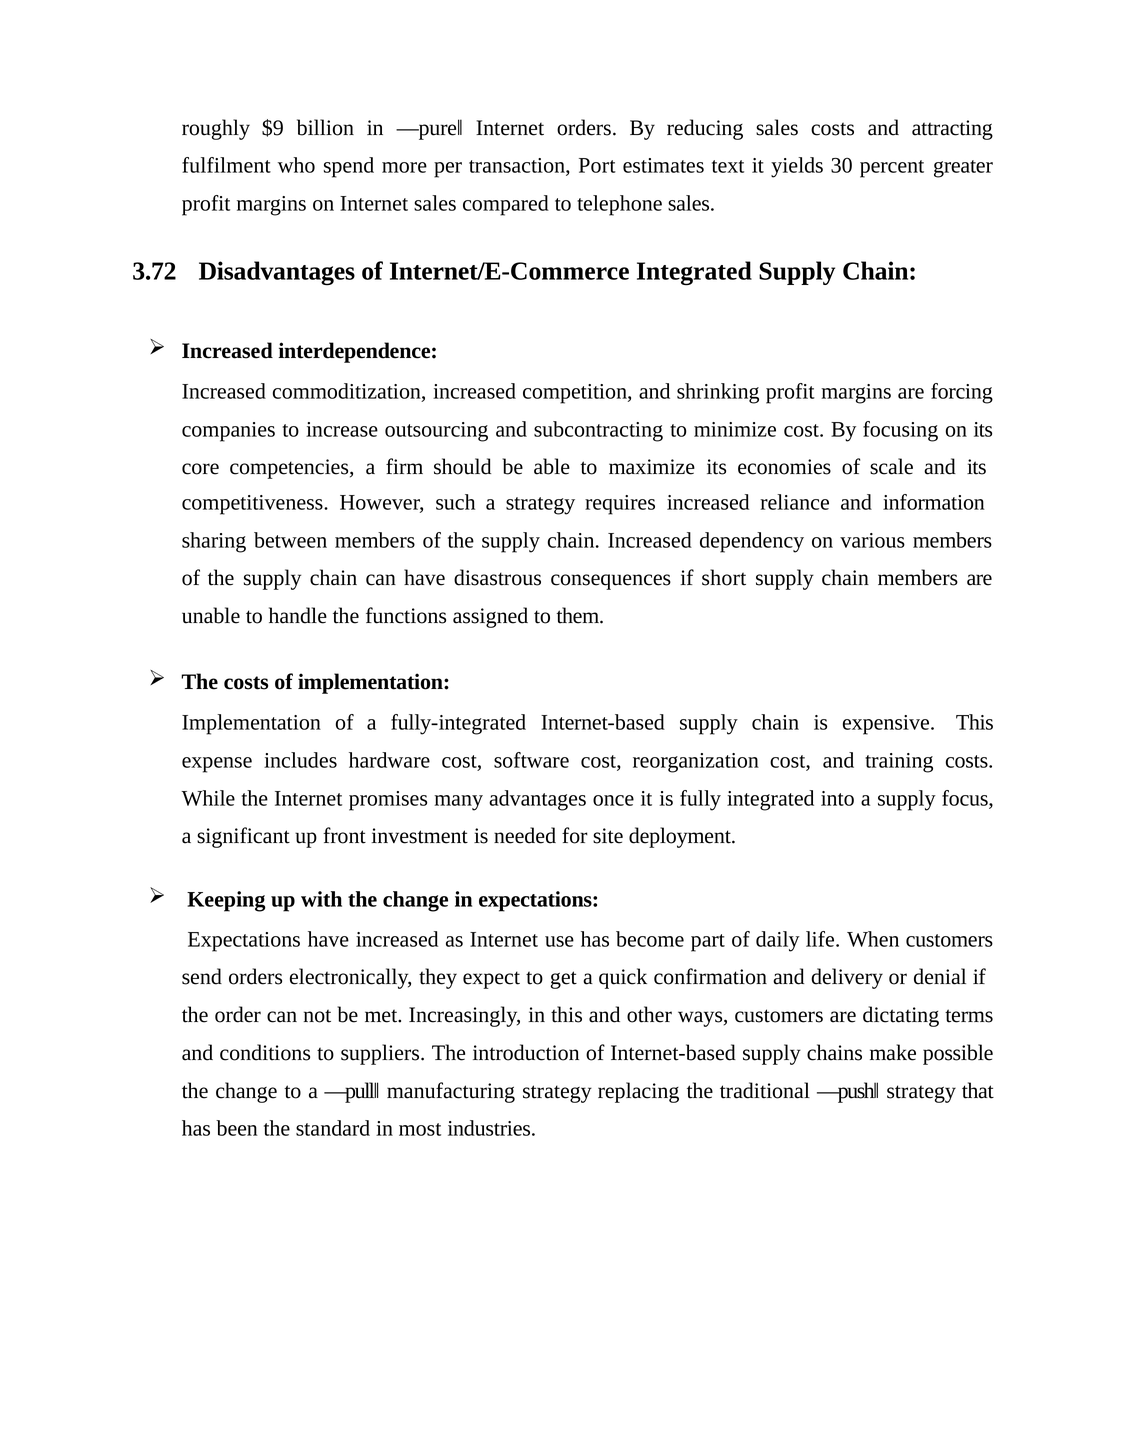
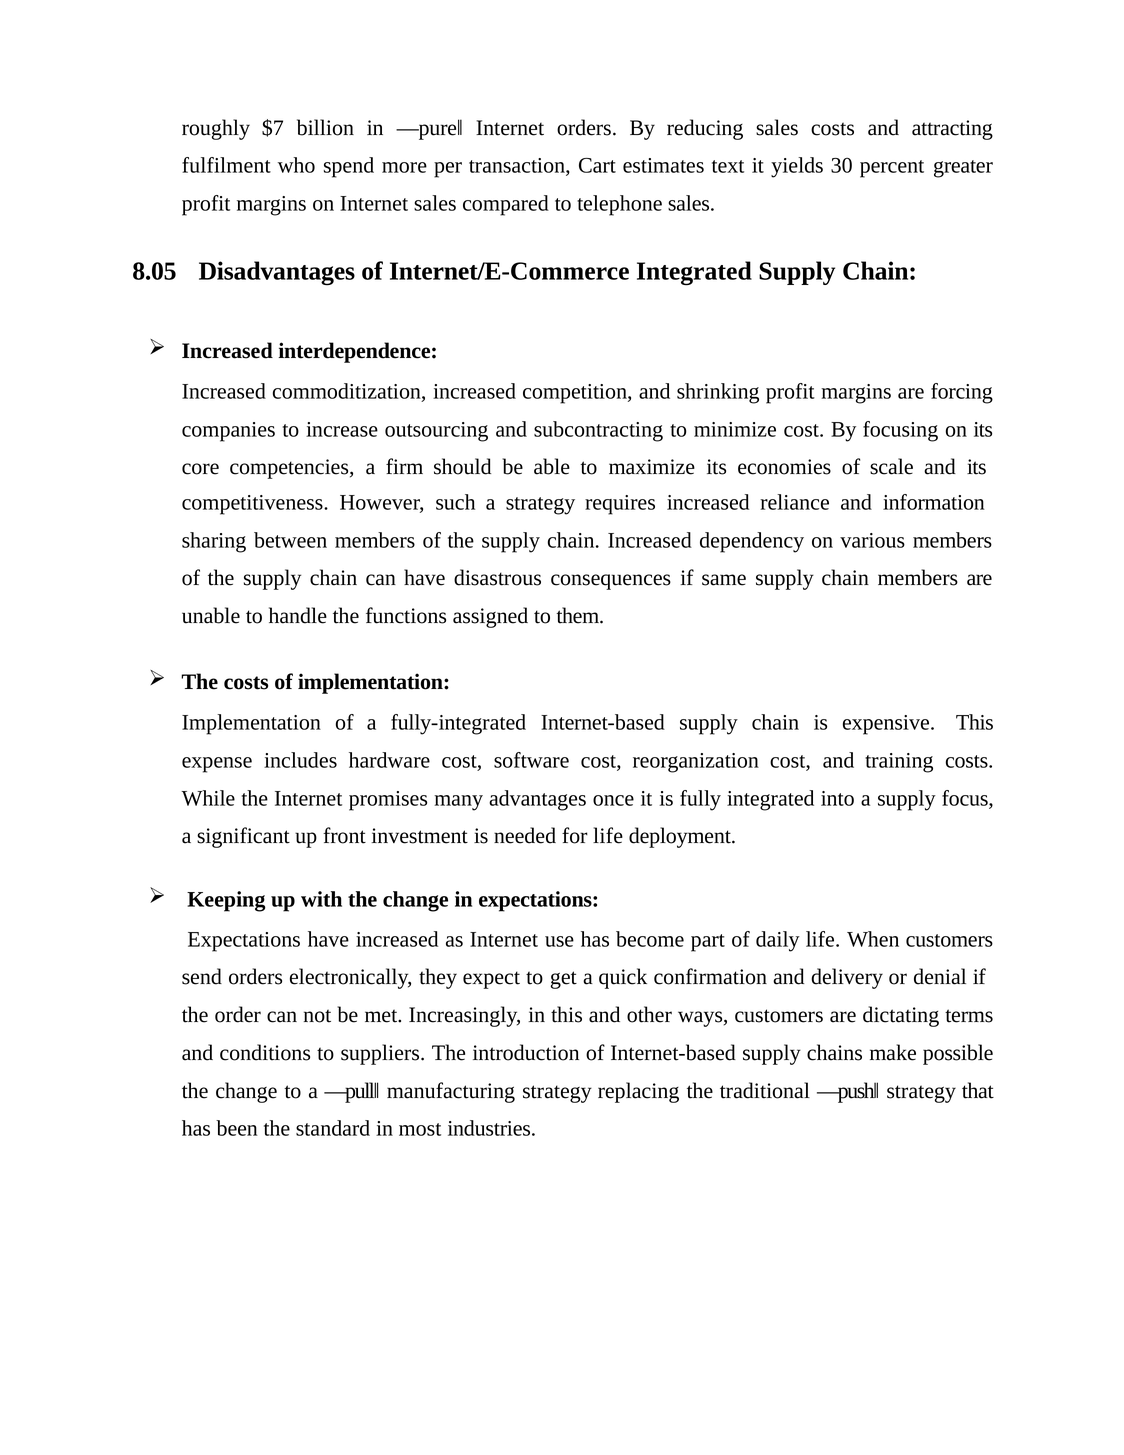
$9: $9 -> $7
Port: Port -> Cart
3.72: 3.72 -> 8.05
short: short -> same
for site: site -> life
